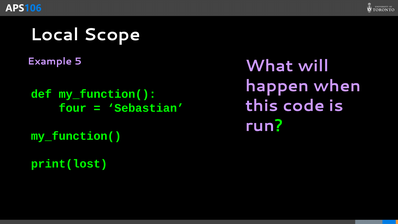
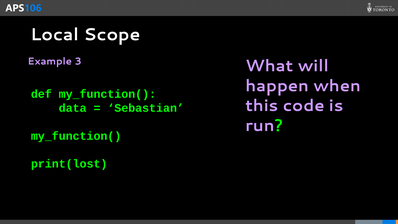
5: 5 -> 3
four: four -> data
